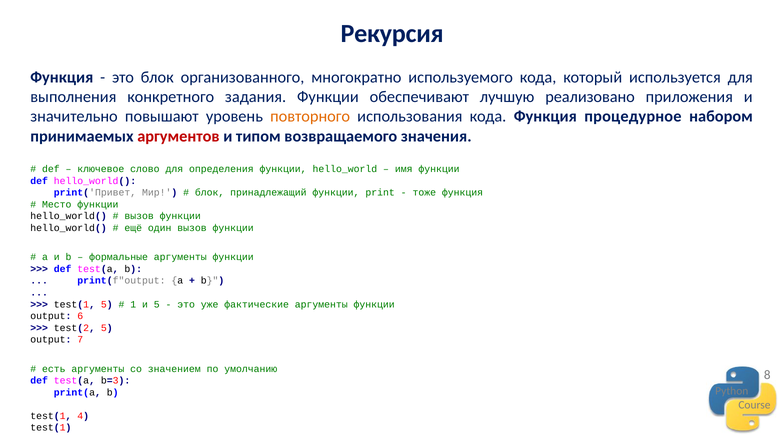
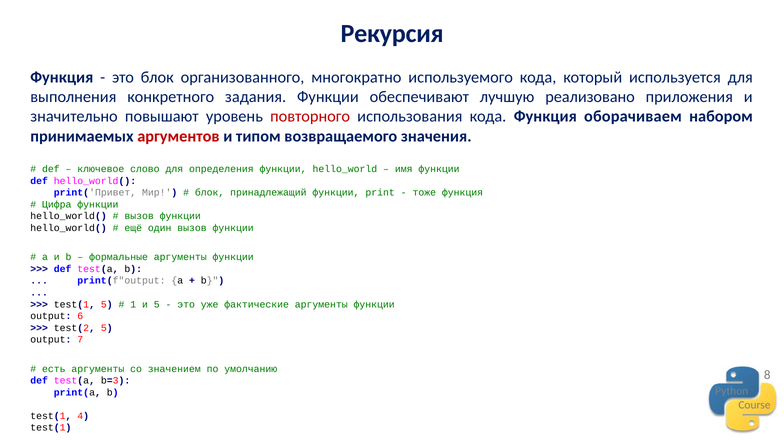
повторного colour: orange -> red
процедурное: процедурное -> оборачиваем
Место: Место -> Цифра
